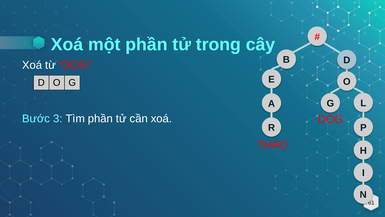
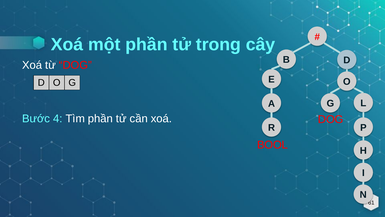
3: 3 -> 4
THAO: THAO -> BOOL
